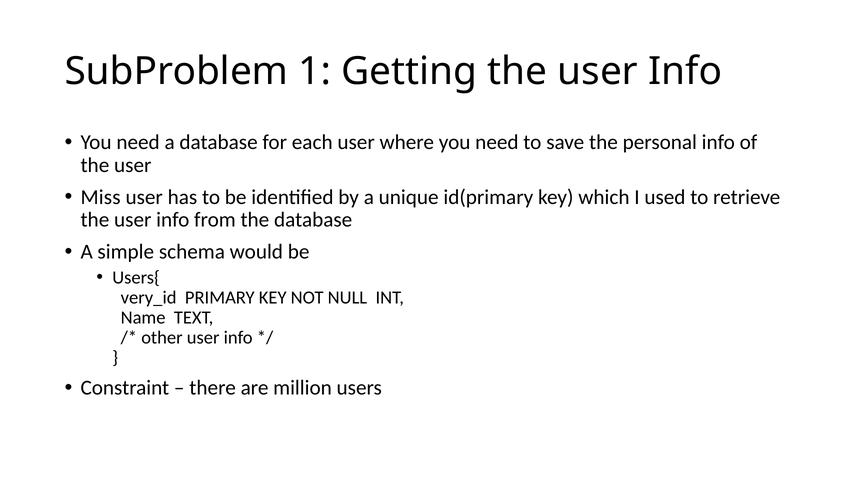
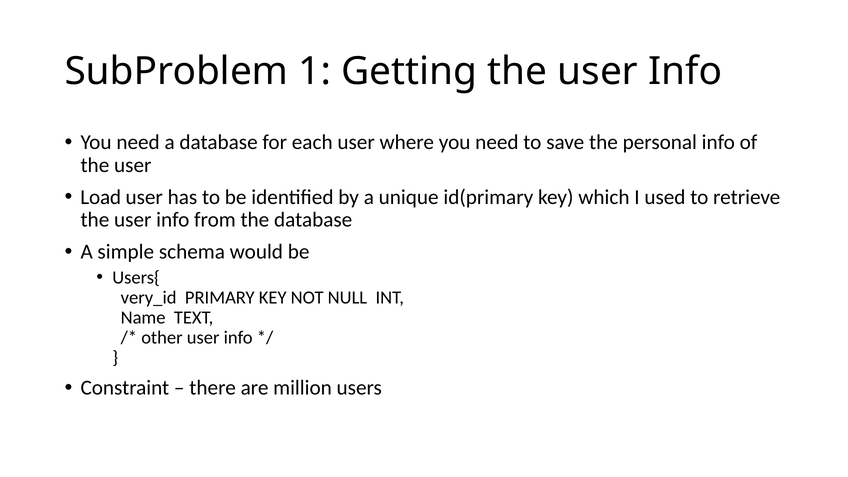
Miss: Miss -> Load
